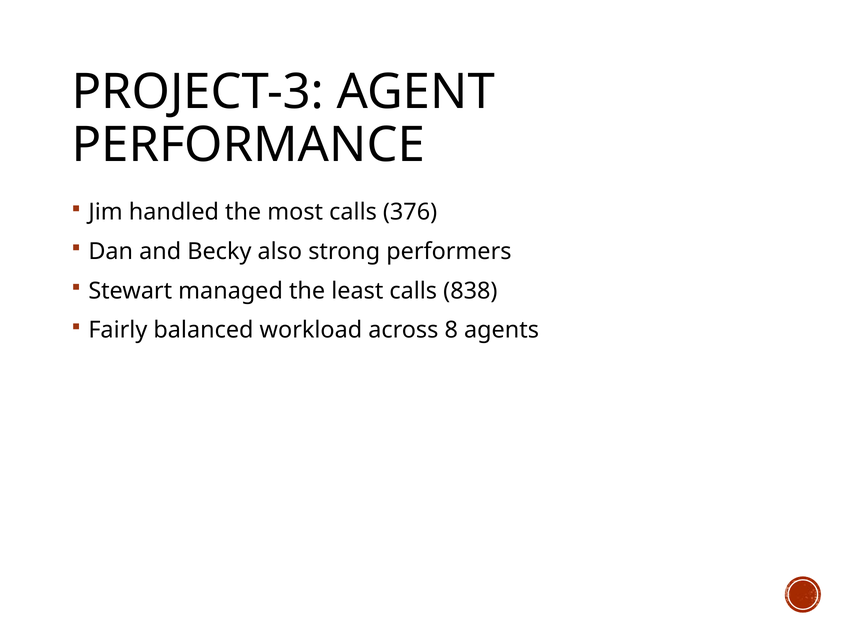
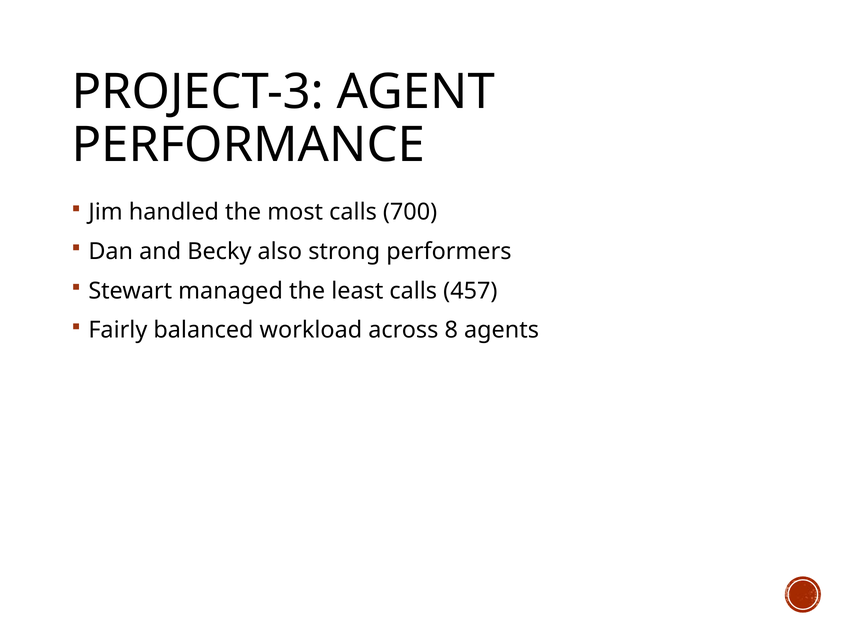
376: 376 -> 700
838: 838 -> 457
